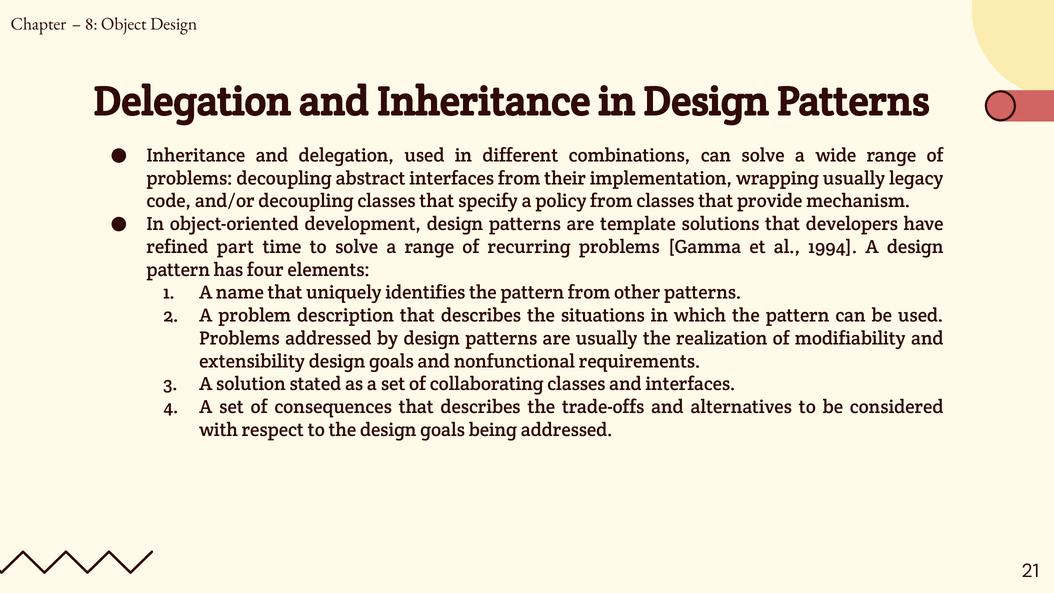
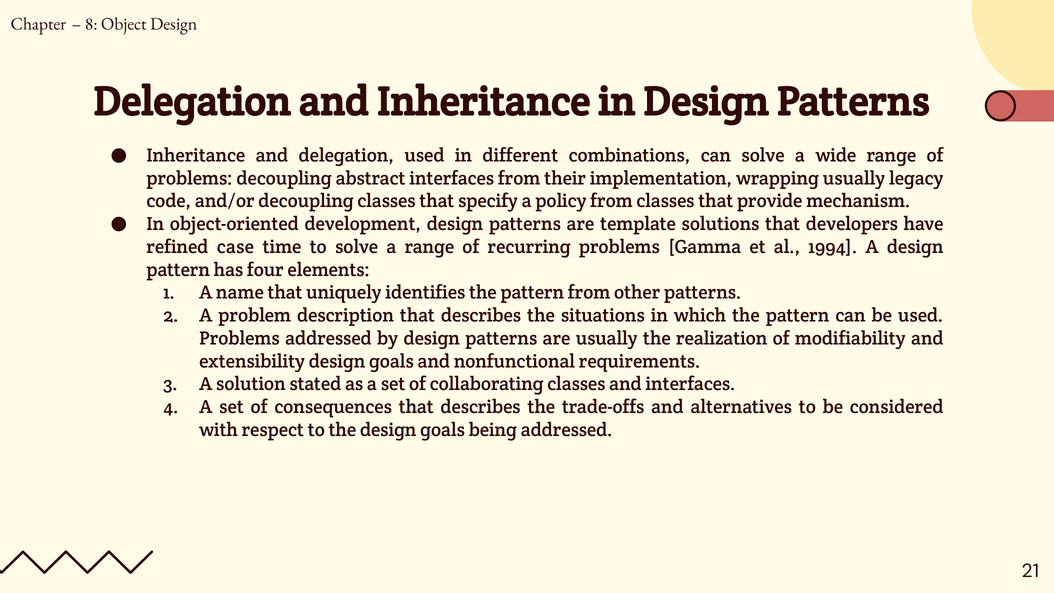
part: part -> case
